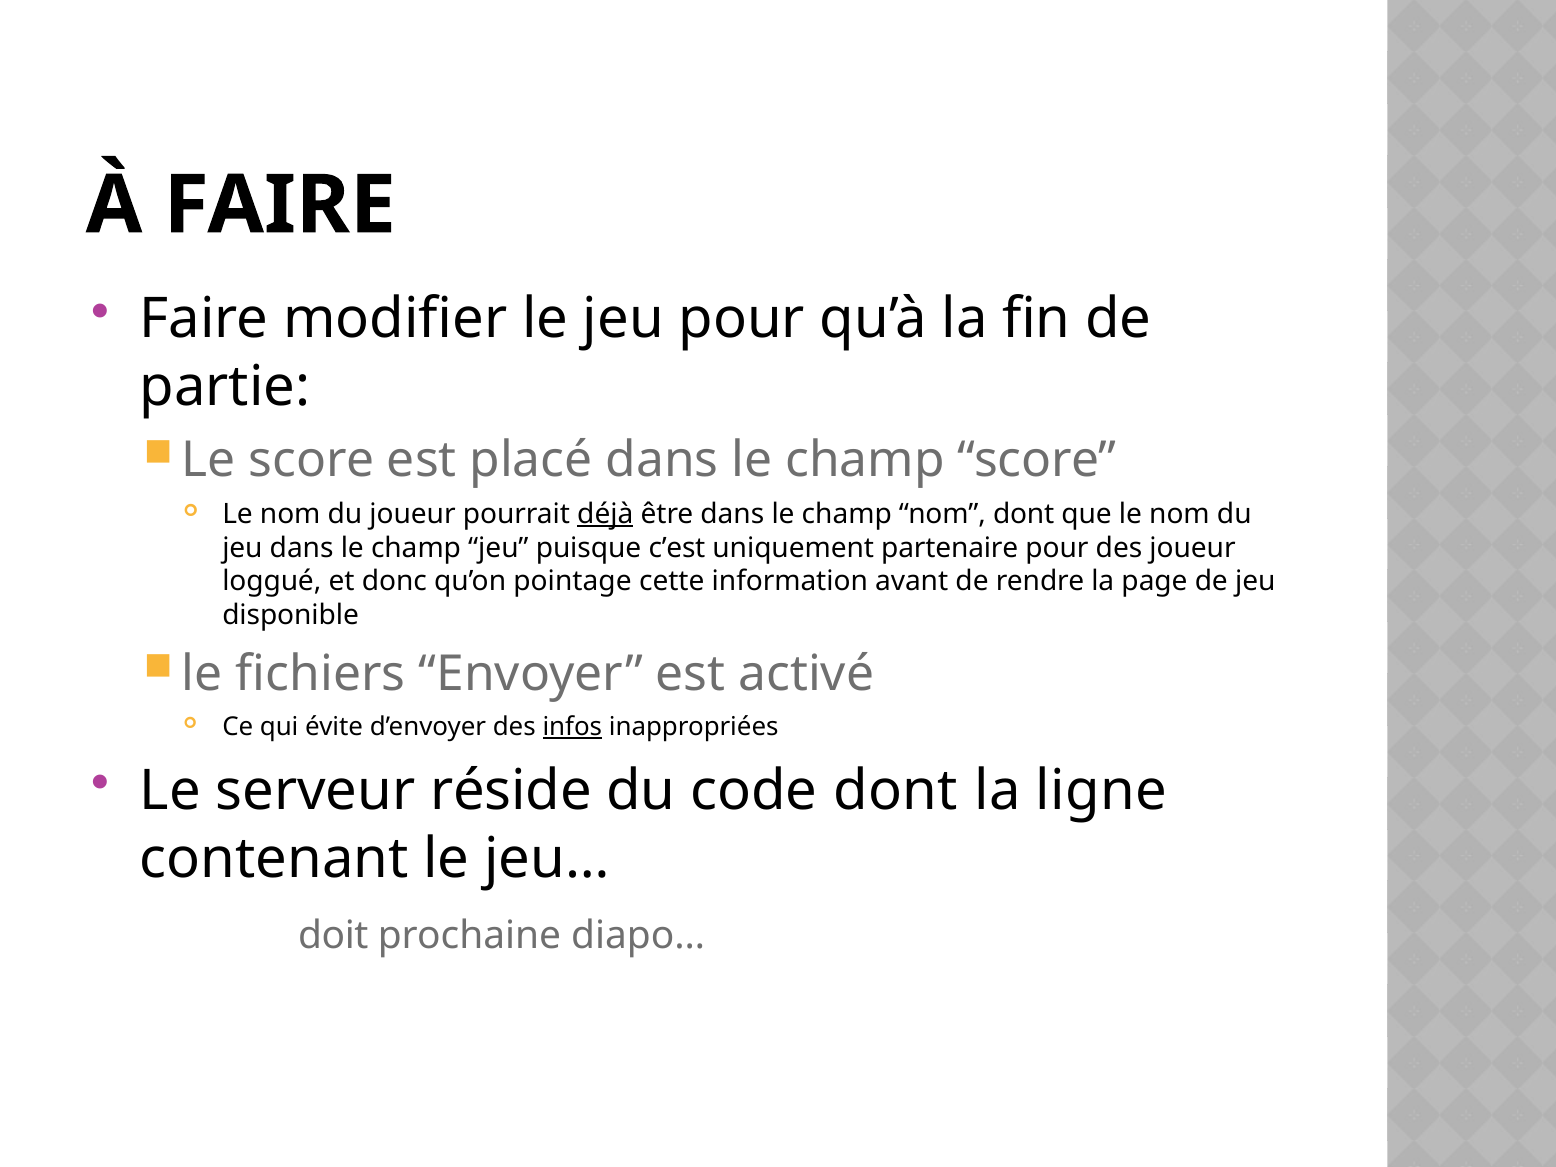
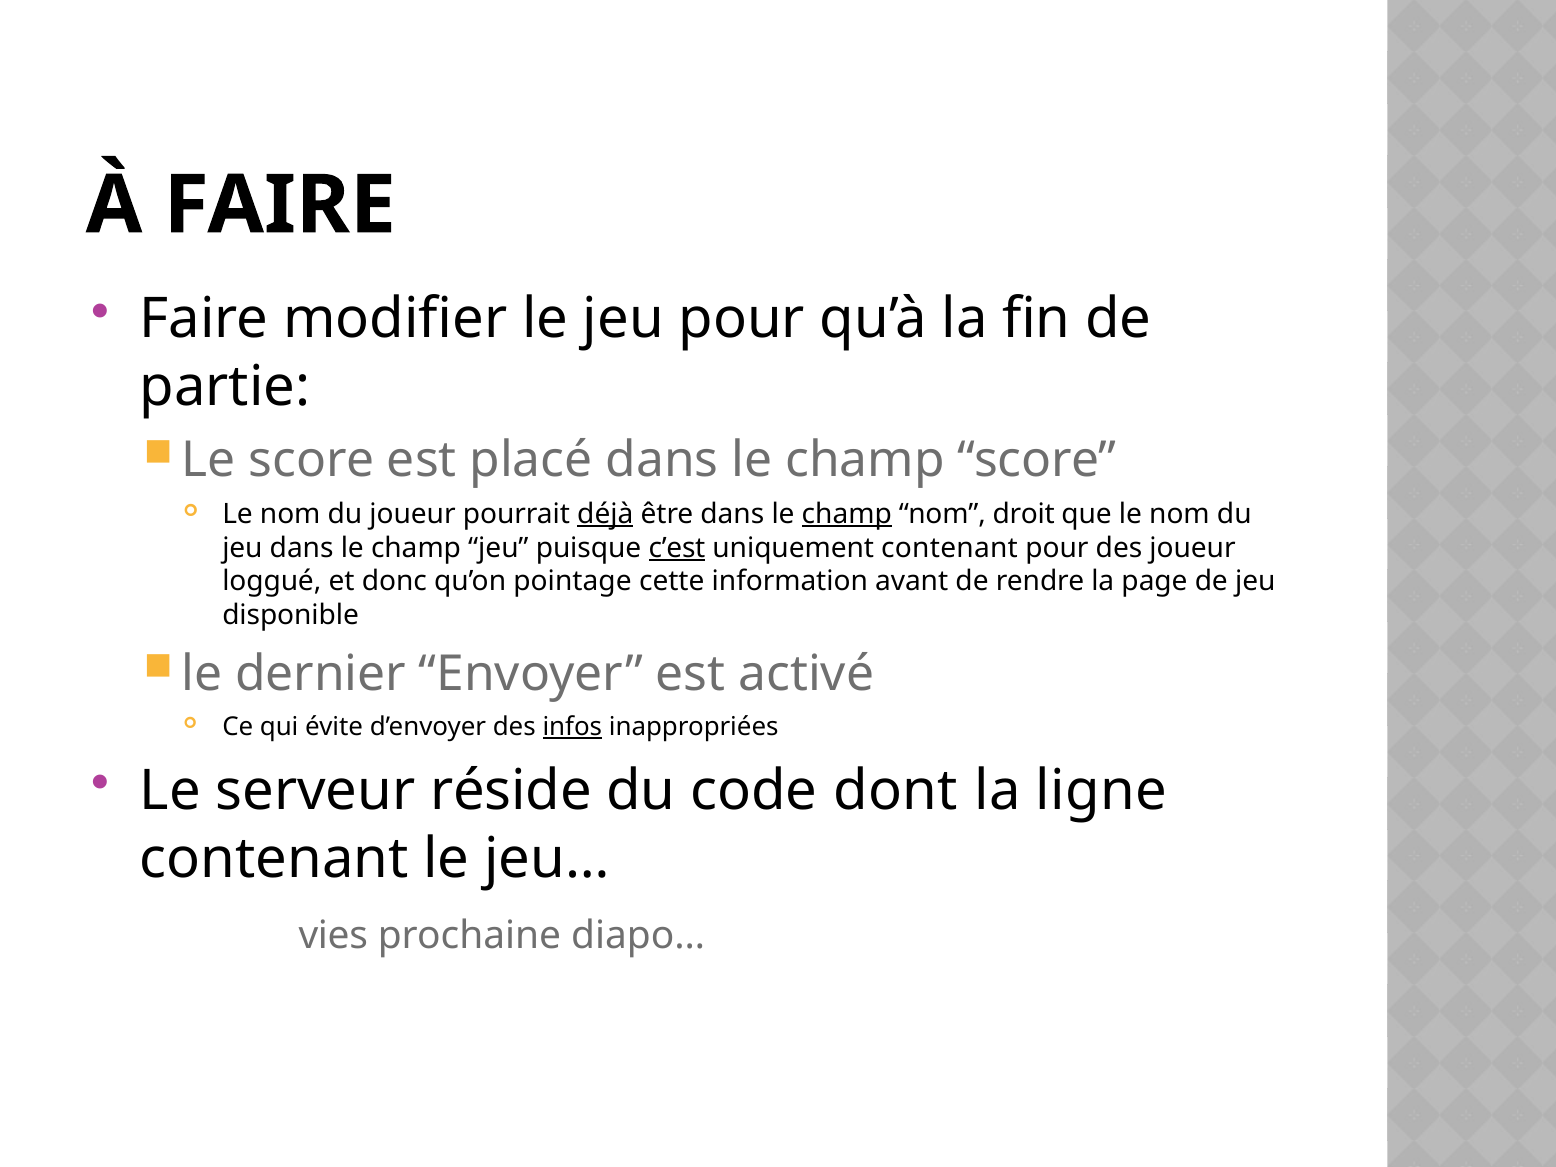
champ at (847, 514) underline: none -> present
nom dont: dont -> droit
c’est underline: none -> present
uniquement partenaire: partenaire -> contenant
fichiers: fichiers -> dernier
doit: doit -> vies
